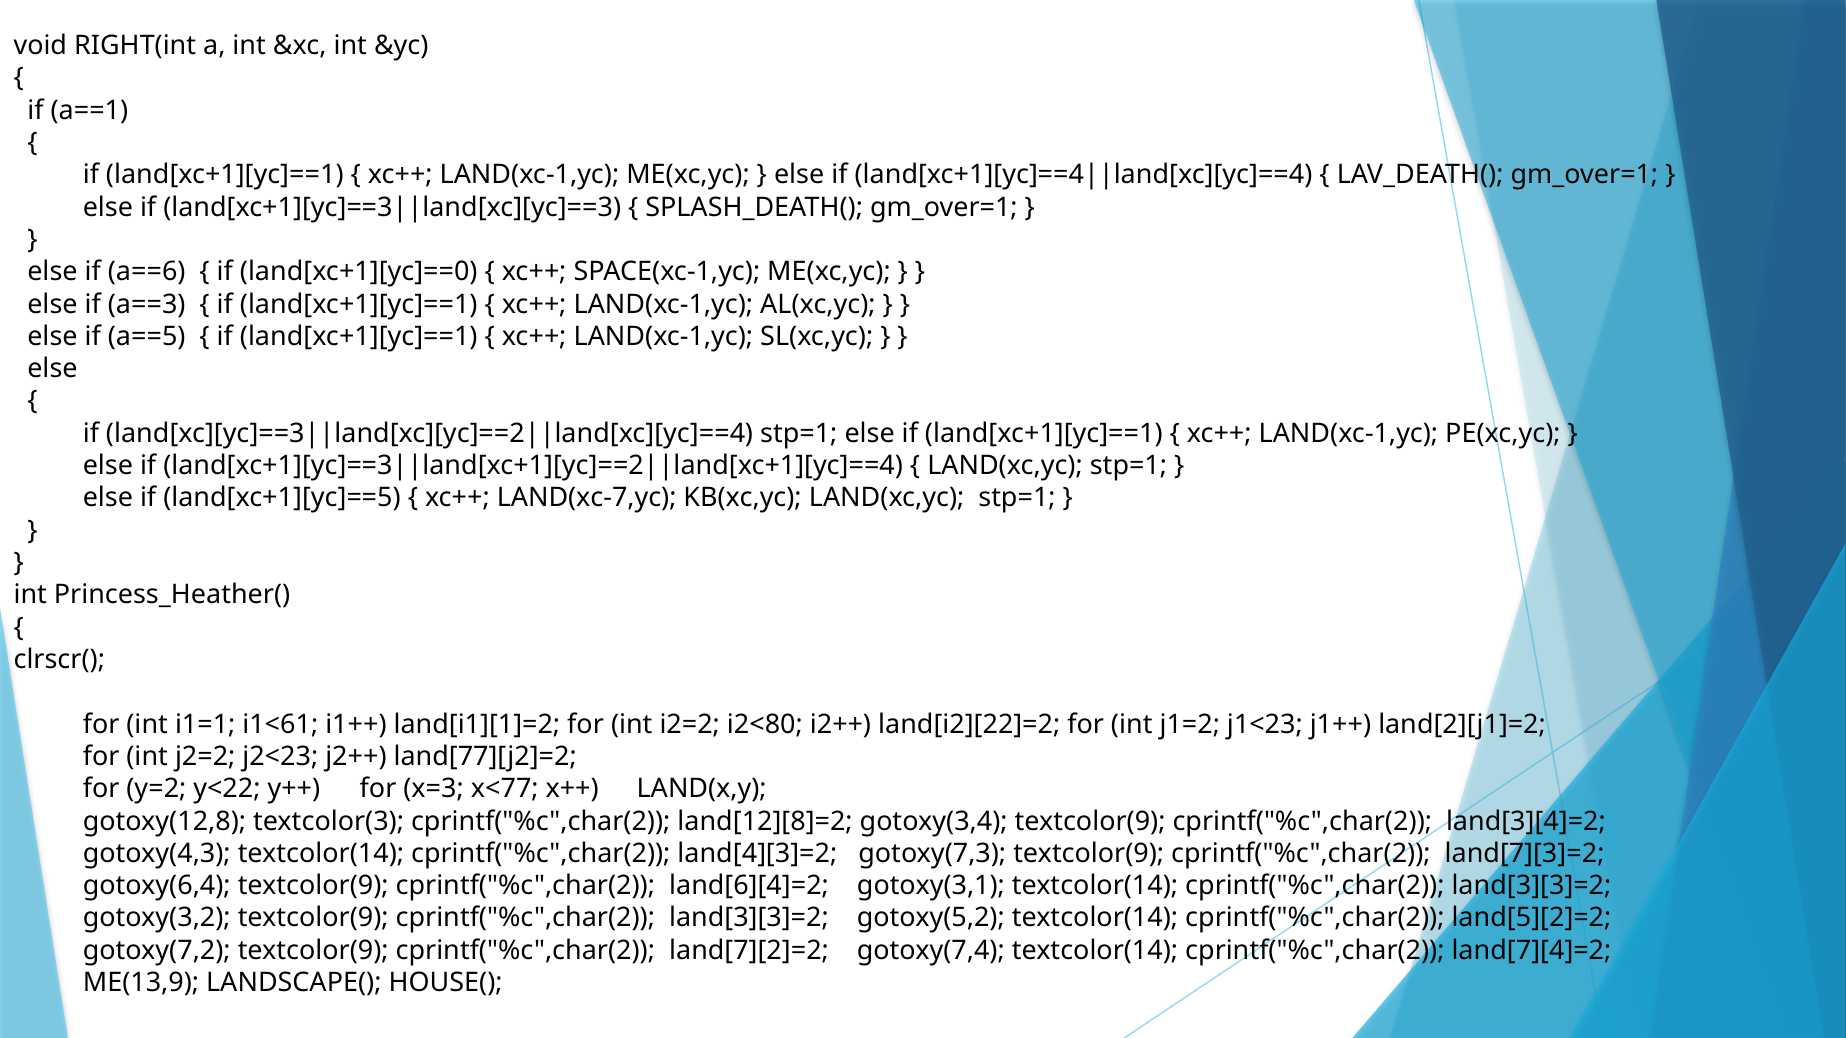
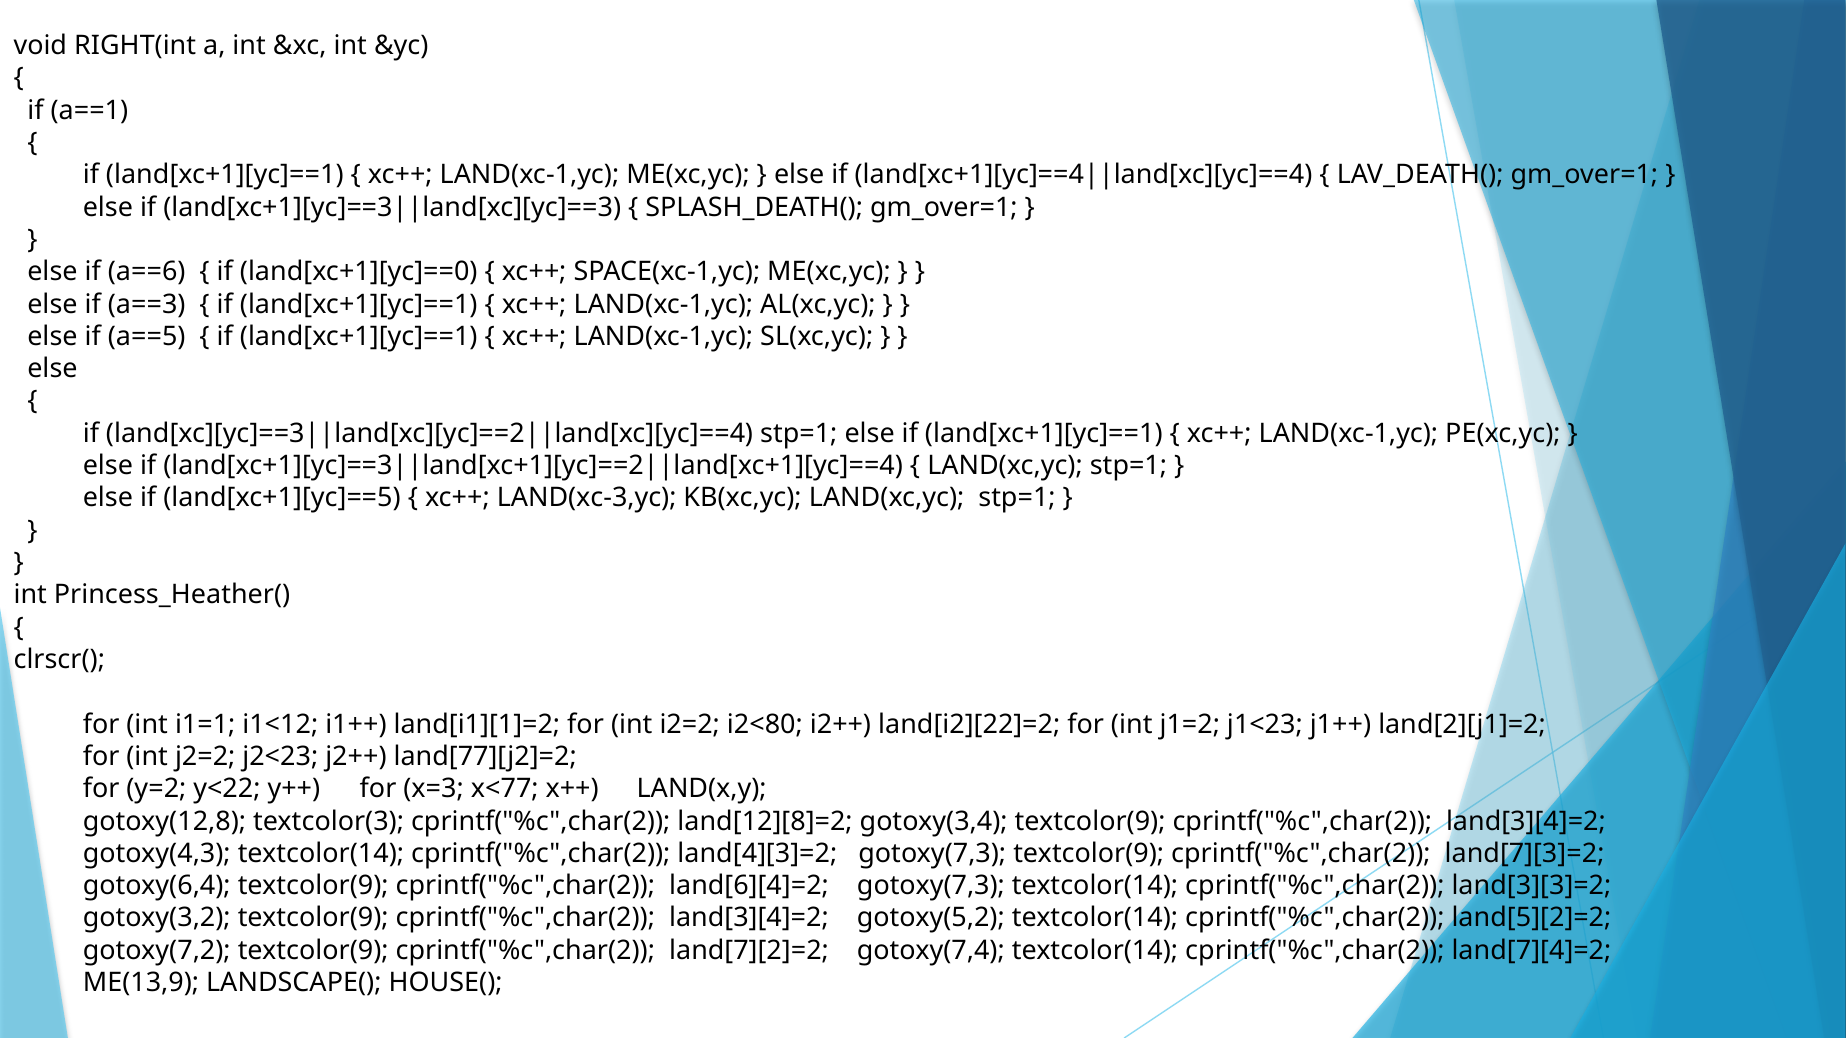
LAND(xc-7,yc: LAND(xc-7,yc -> LAND(xc-3,yc
i1<61: i1<61 -> i1<12
land[6][4]=2 gotoxy(3,1: gotoxy(3,1 -> gotoxy(7,3
gotoxy(3,2 textcolor(9 cprintf("%c",char(2 land[3][3]=2: land[3][3]=2 -> land[3][4]=2
